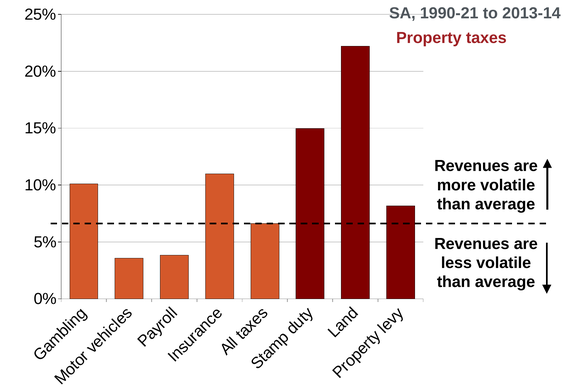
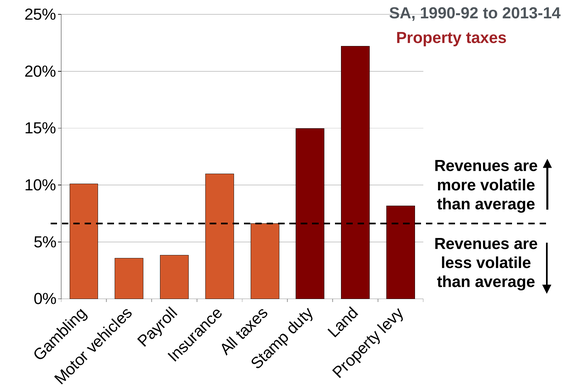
1990-21: 1990-21 -> 1990-92
